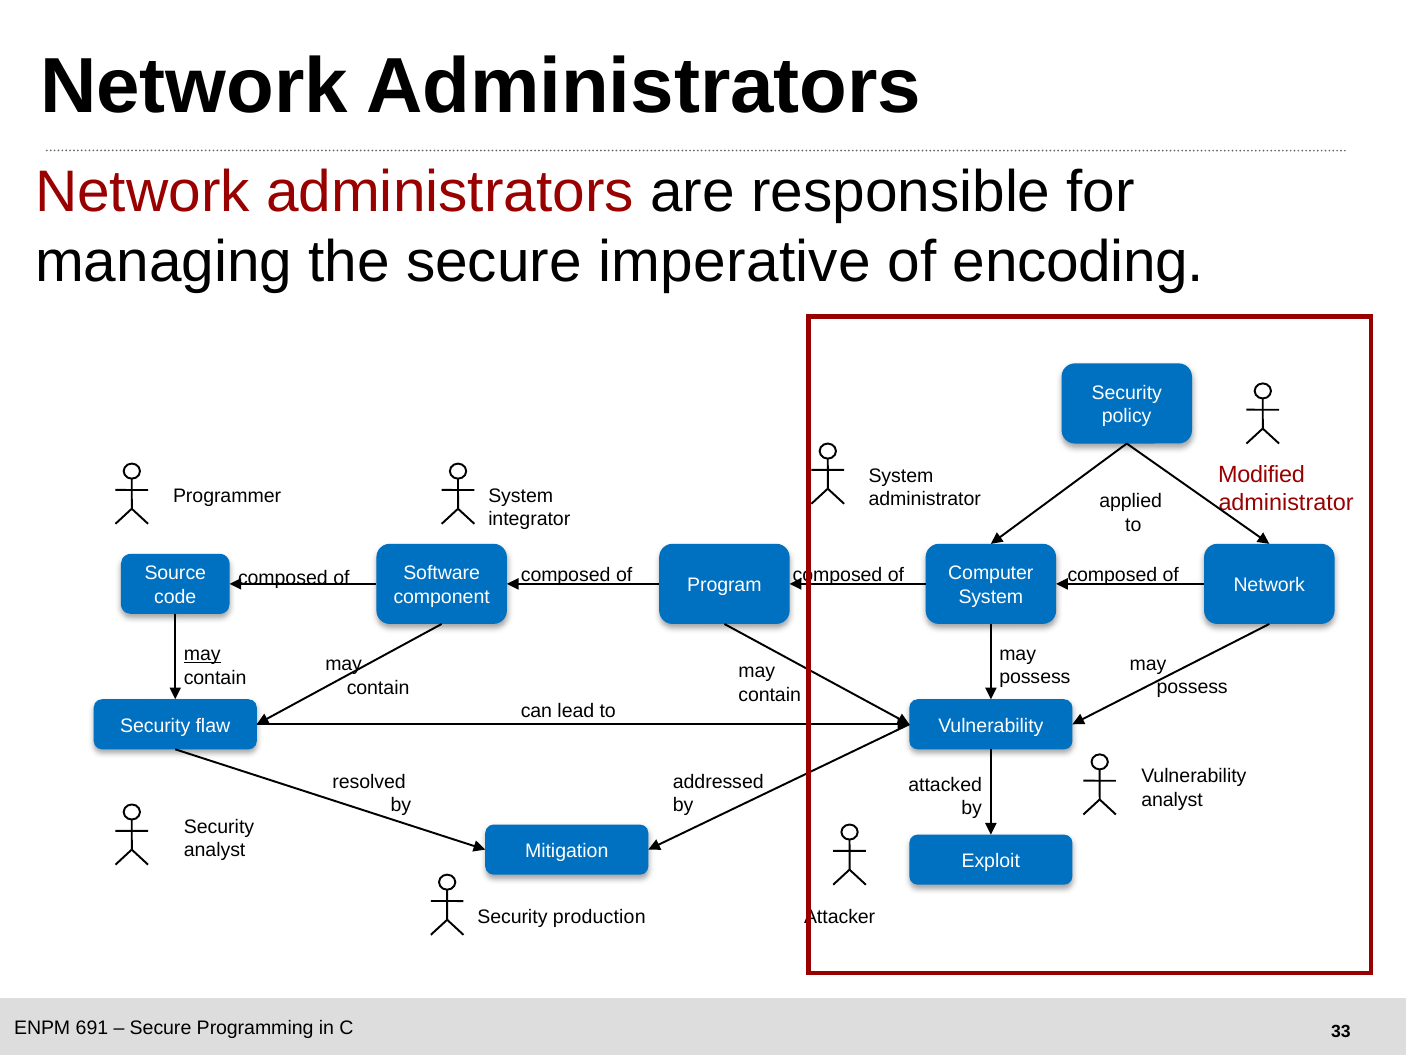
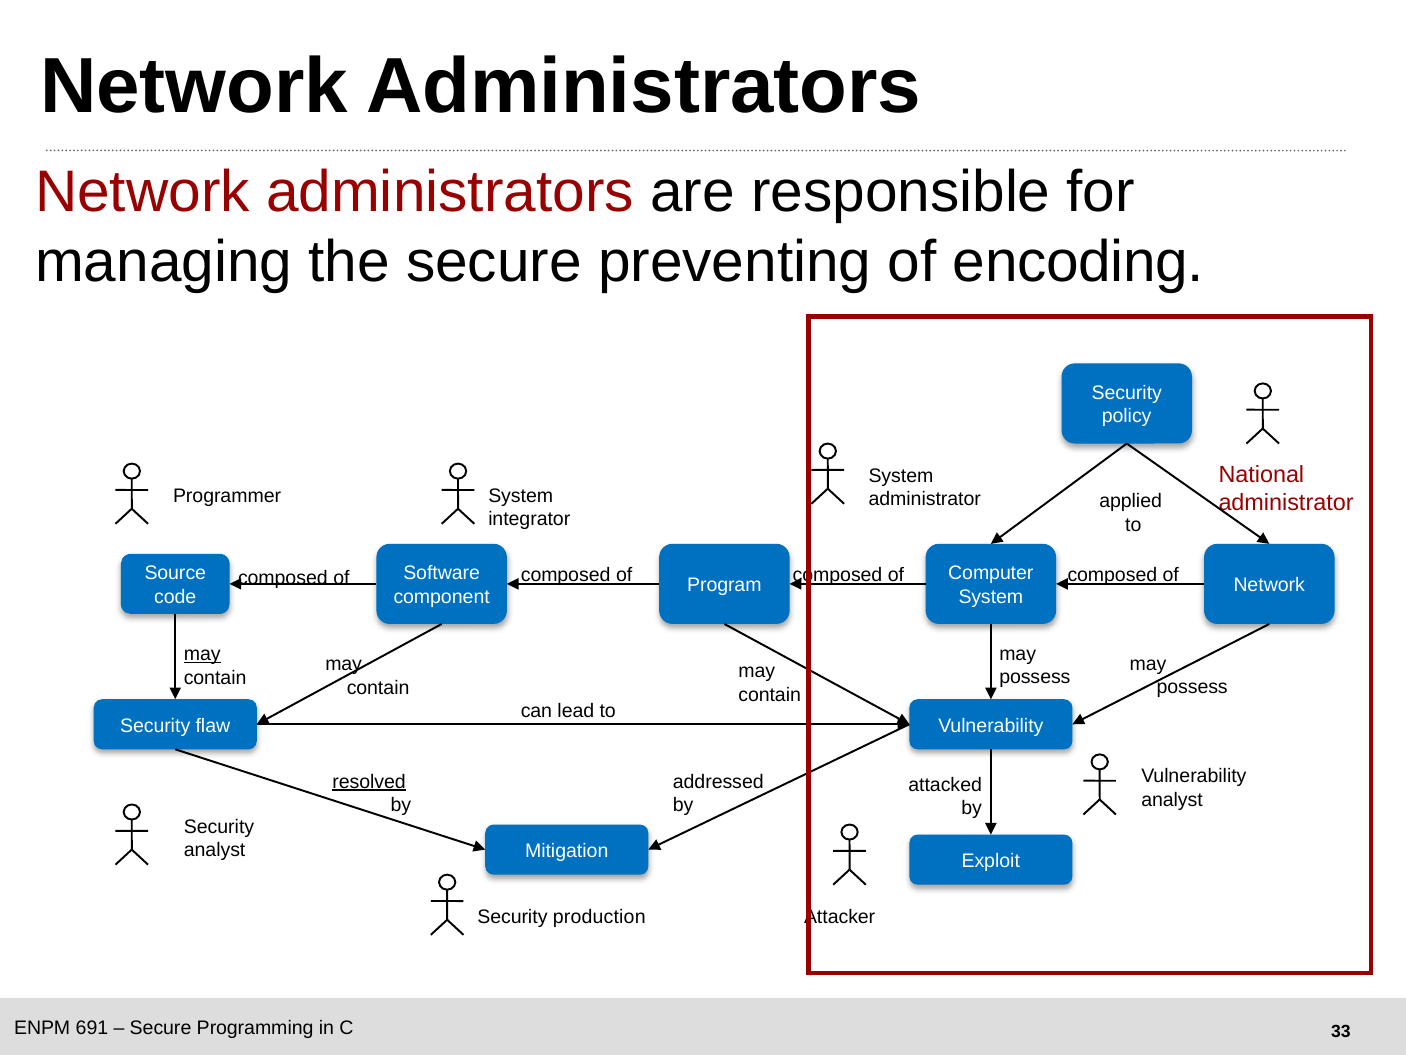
imperative: imperative -> preventing
Modified: Modified -> National
resolved underline: none -> present
